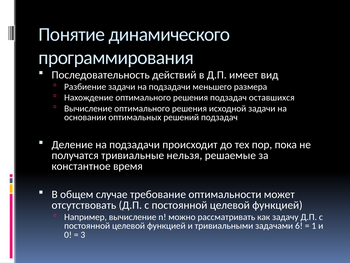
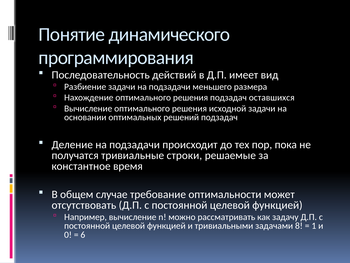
нельзя: нельзя -> строки
6: 6 -> 8
3: 3 -> 6
